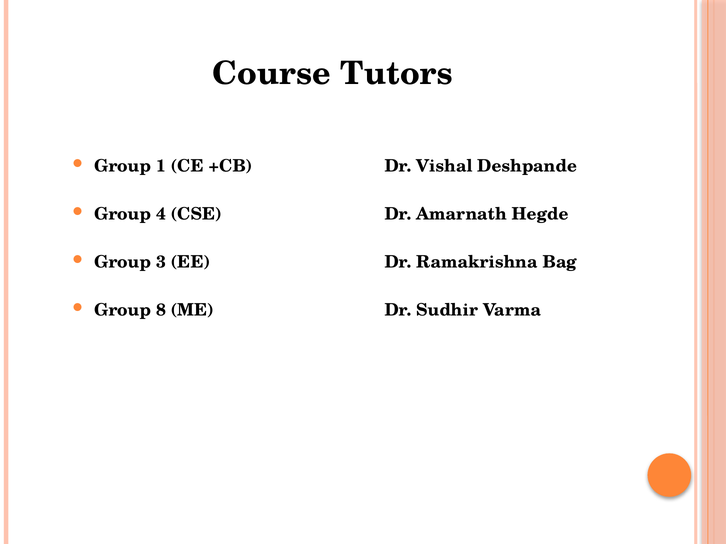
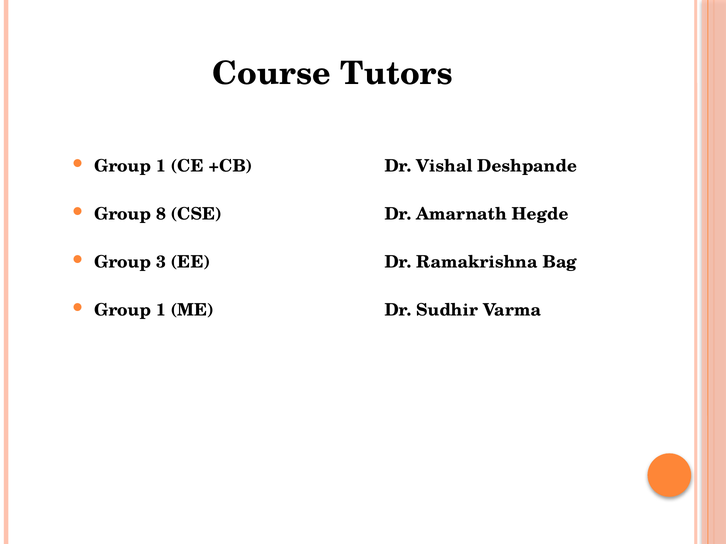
4: 4 -> 8
8 at (161, 310): 8 -> 1
